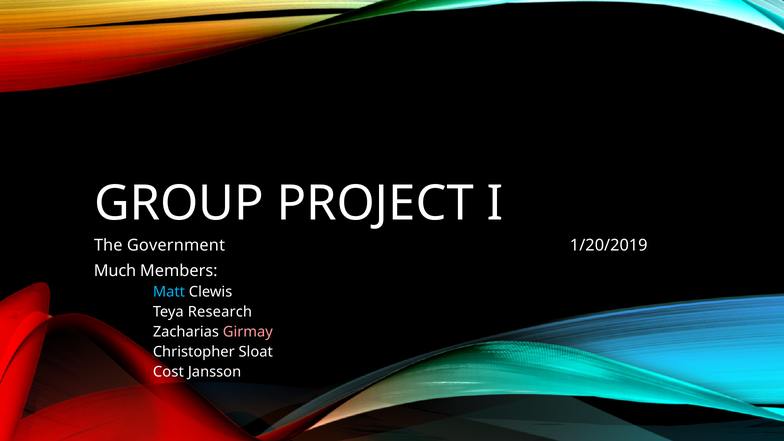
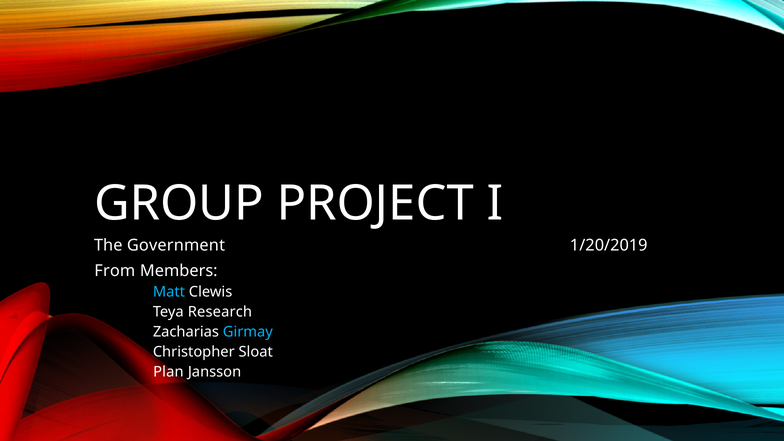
Much: Much -> From
Girmay colour: pink -> light blue
Cost: Cost -> Plan
